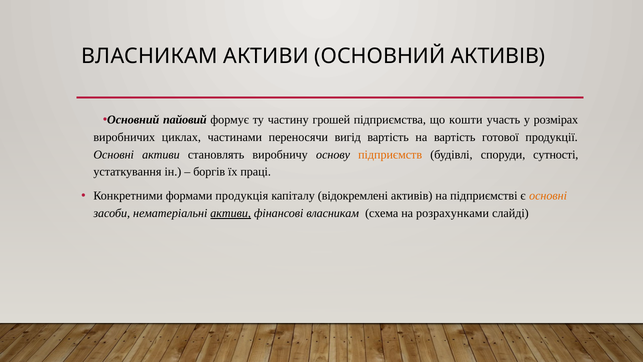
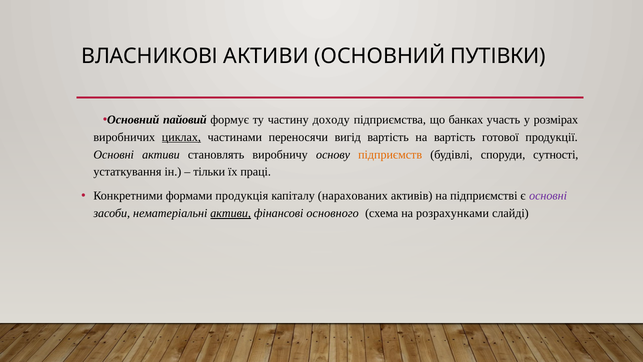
ВЛАСНИКАМ at (150, 56): ВЛАСНИКАМ -> ВЛАСНИКОВІ
ОСНОВНИЙ АКТИВІВ: АКТИВІВ -> ПУТІВКИ
грошей: грошей -> доходу
кошти: кошти -> банках
циклах underline: none -> present
боргів: боргів -> тільки
відокремлені: відокремлені -> нарахованих
основні at (548, 196) colour: orange -> purple
фінансові власникам: власникам -> основного
